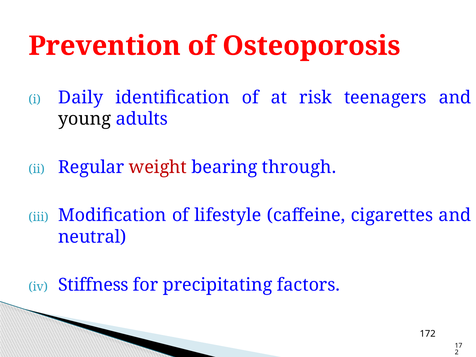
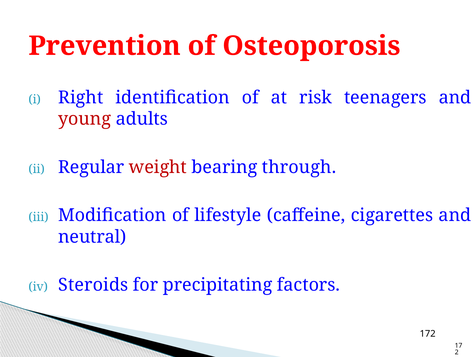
Daily: Daily -> Right
young colour: black -> red
Stiffness: Stiffness -> Steroids
